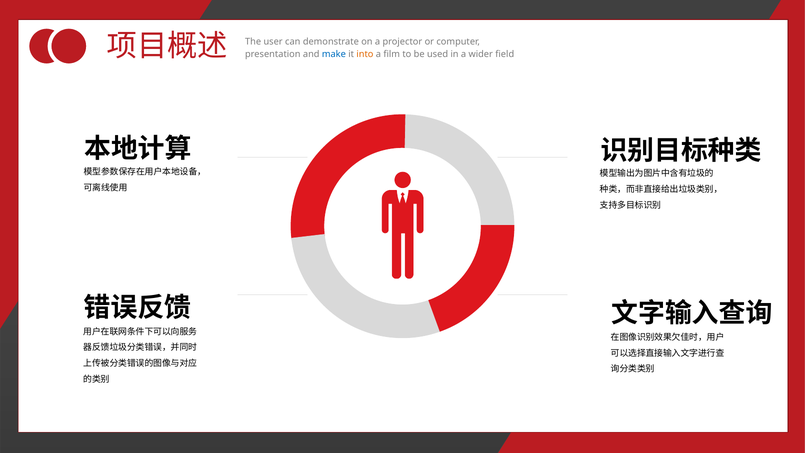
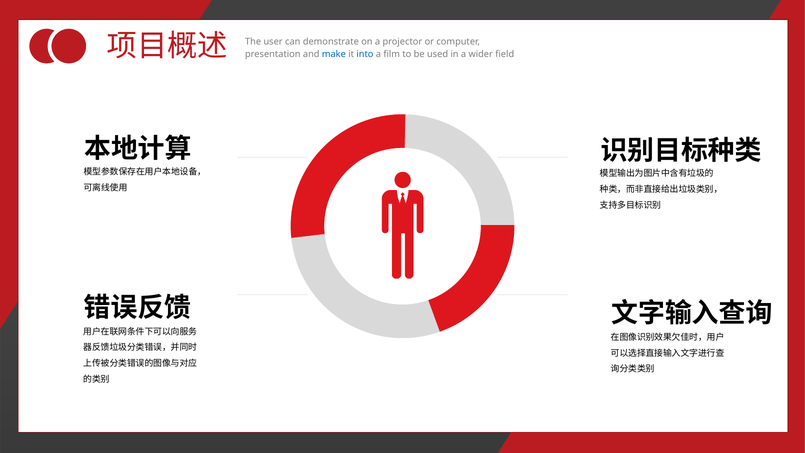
into colour: orange -> blue
